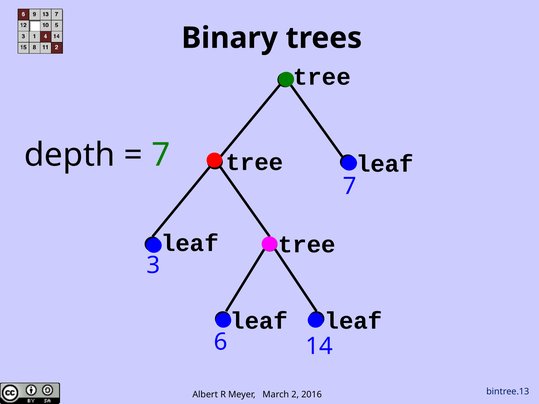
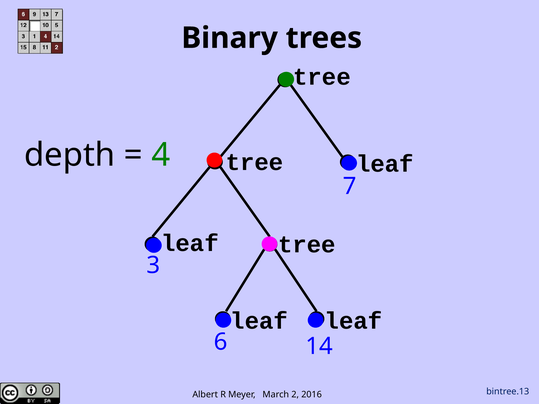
7 at (161, 155): 7 -> 4
